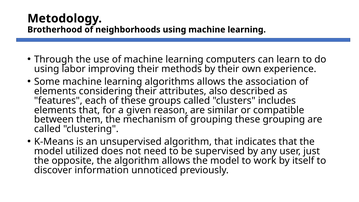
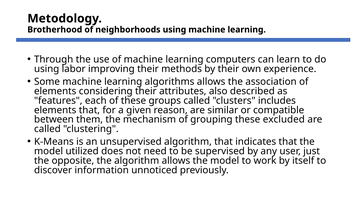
these grouping: grouping -> excluded
